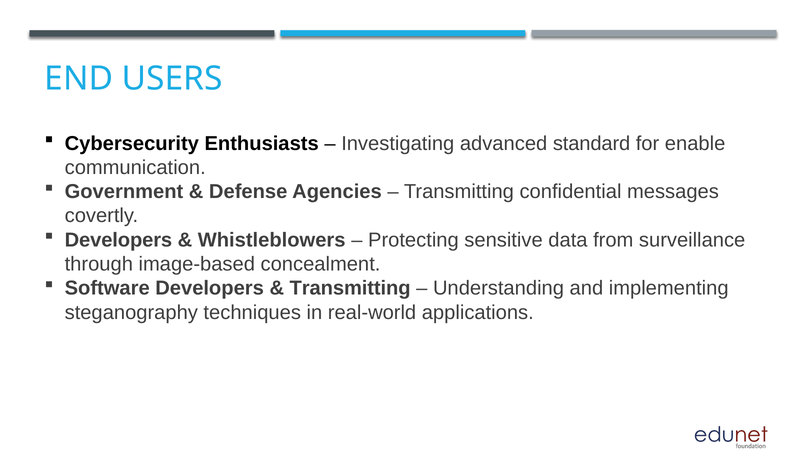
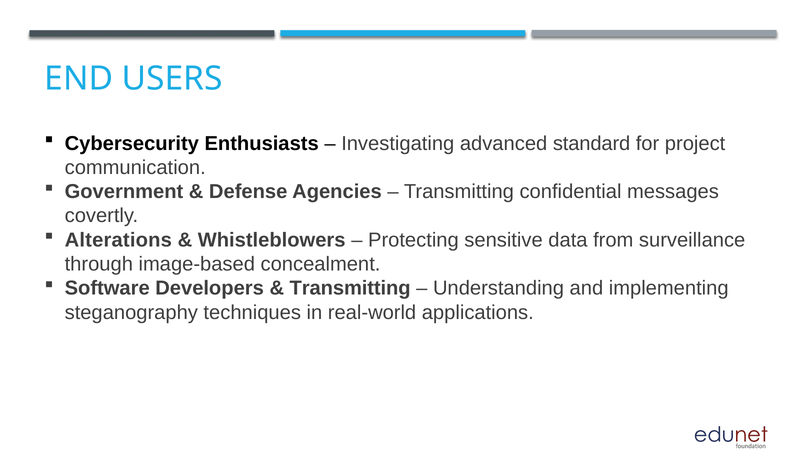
enable: enable -> project
Developers at (118, 240): Developers -> Alterations
